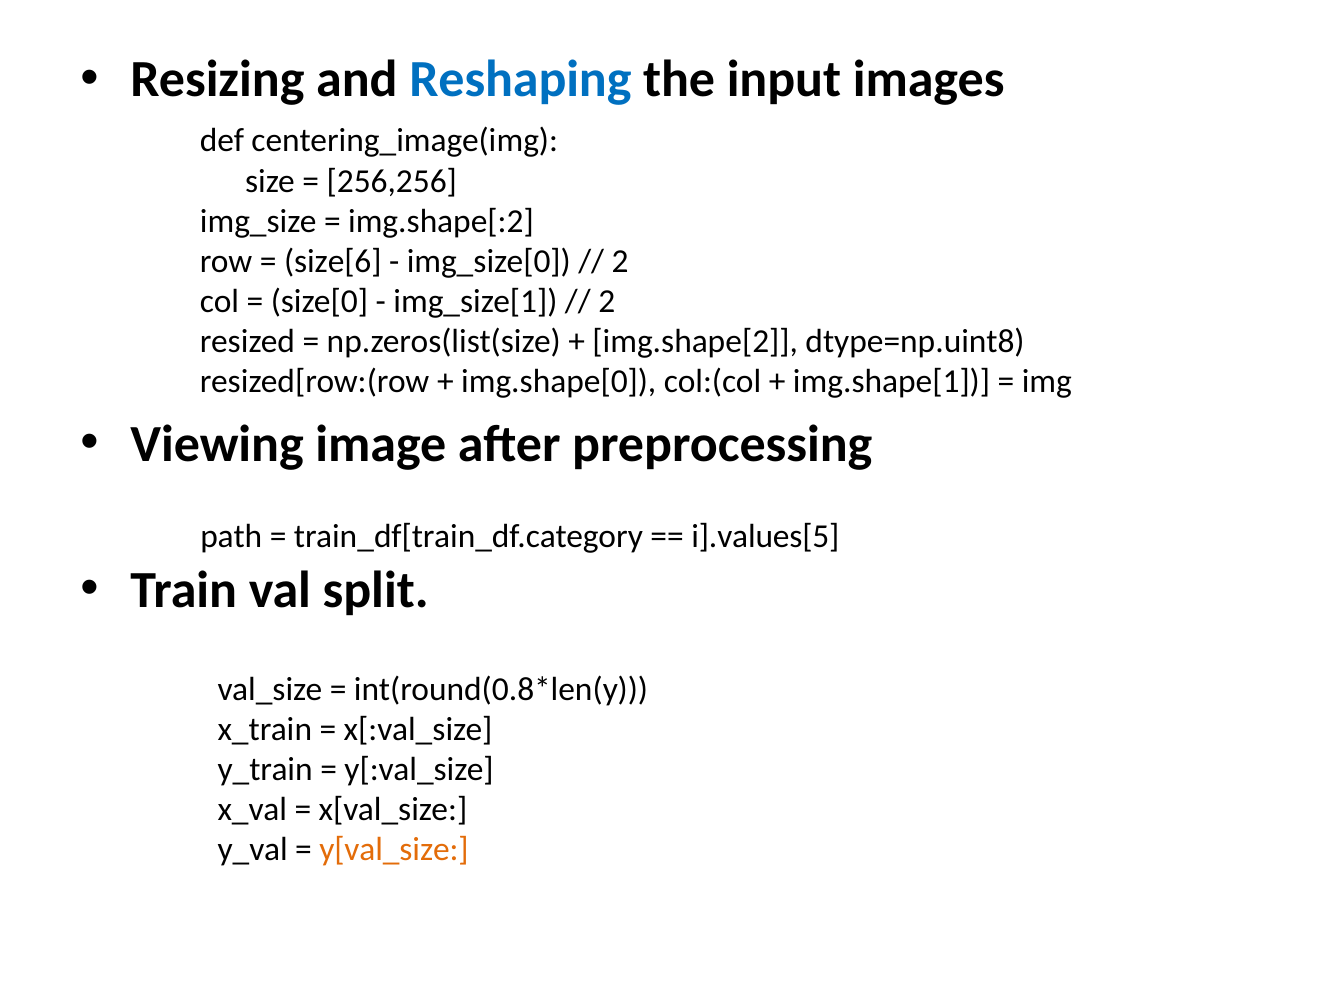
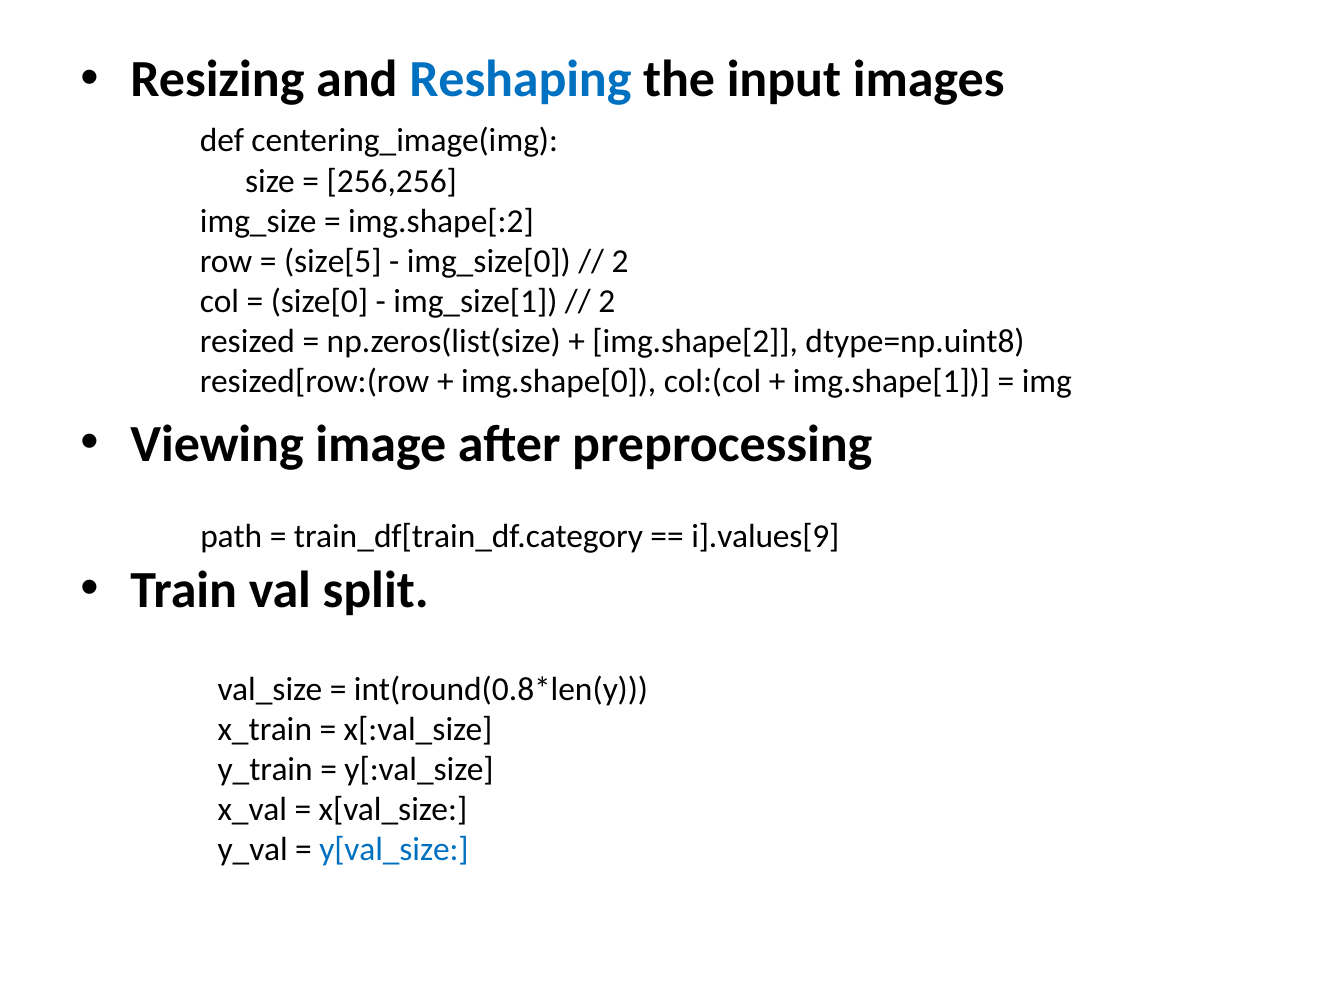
size[6: size[6 -> size[5
i].values[5: i].values[5 -> i].values[9
y[val_size colour: orange -> blue
